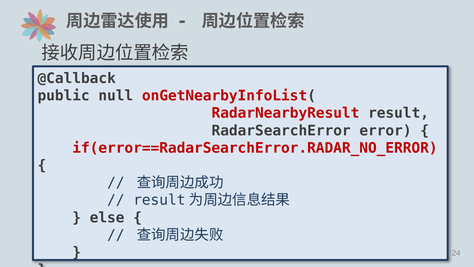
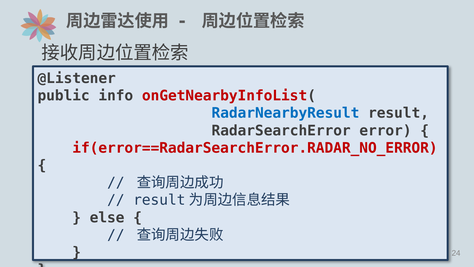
@Callback: @Callback -> @Listener
null: null -> info
RadarNearbyResult colour: red -> blue
